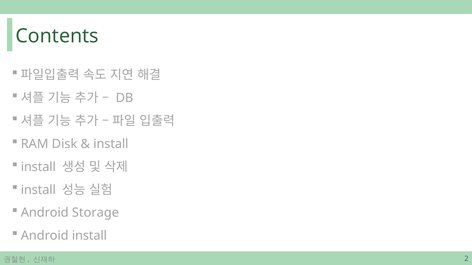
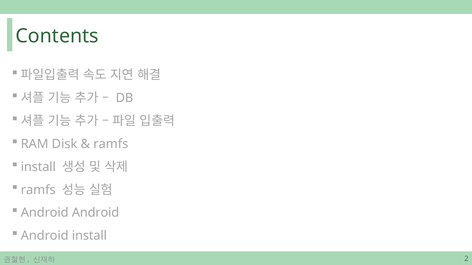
install at (111, 144): install -> ramfs
install at (38, 190): install -> ramfs
Android Storage: Storage -> Android
